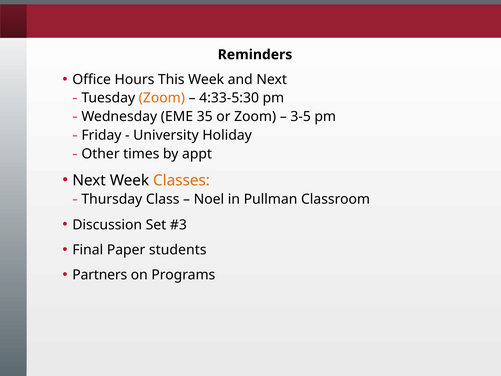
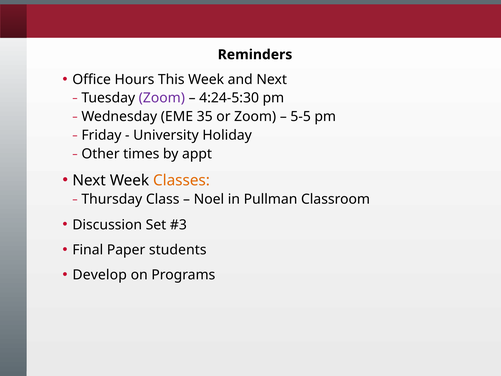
Zoom at (162, 98) colour: orange -> purple
4:33-5:30: 4:33-5:30 -> 4:24-5:30
3-5: 3-5 -> 5-5
Partners: Partners -> Develop
